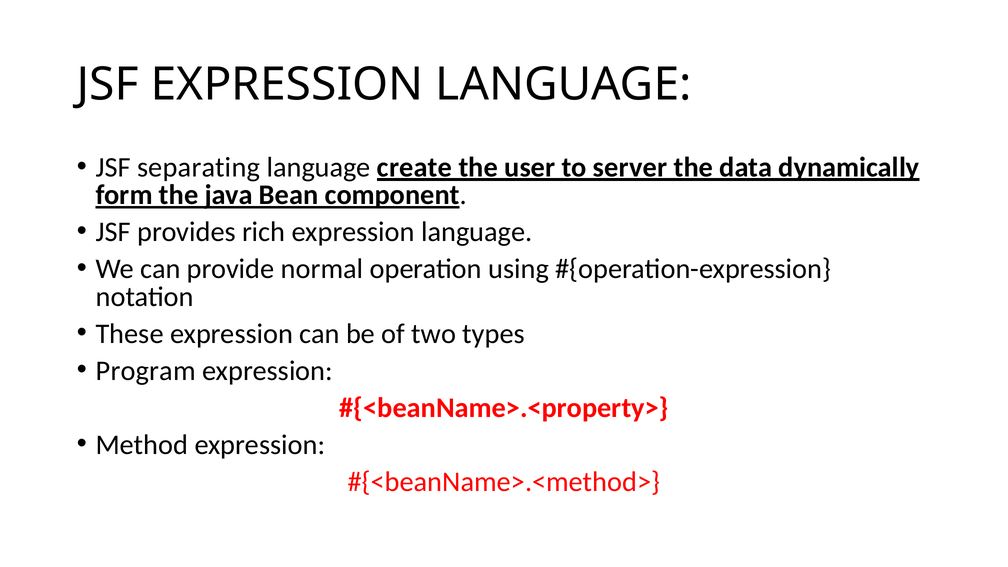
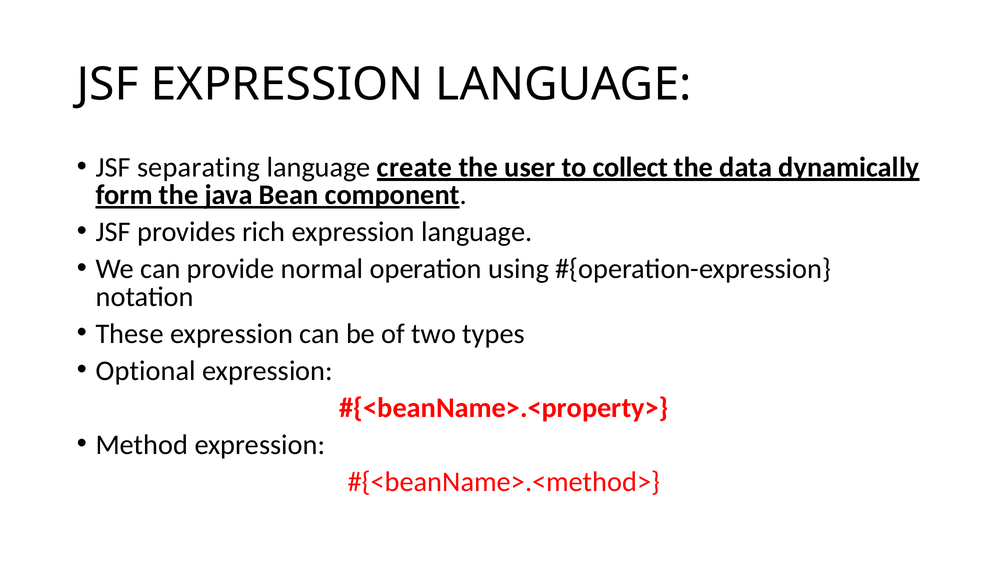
server: server -> collect
Program: Program -> Optional
